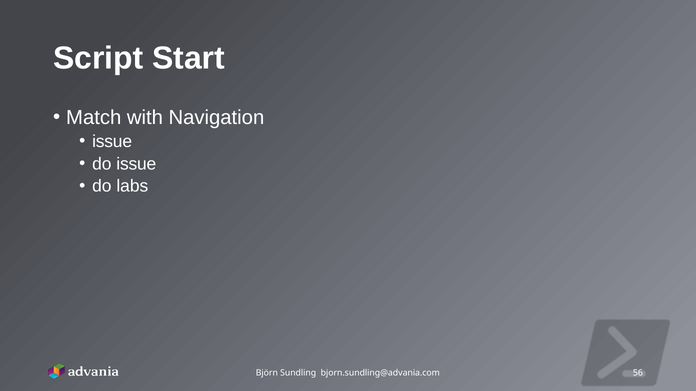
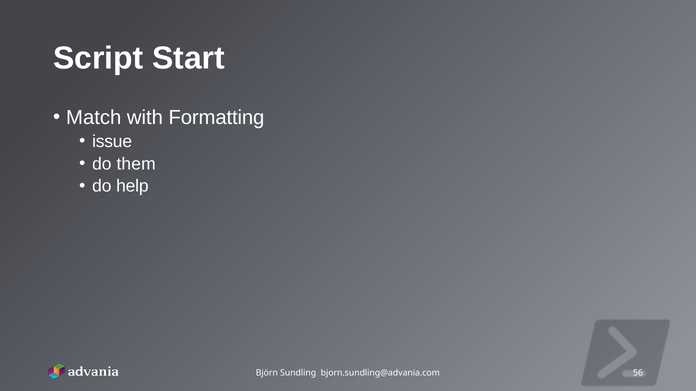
Navigation: Navigation -> Formatting
do issue: issue -> them
labs: labs -> help
